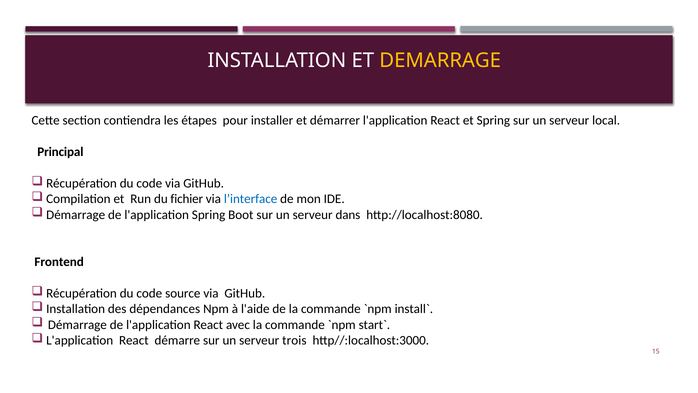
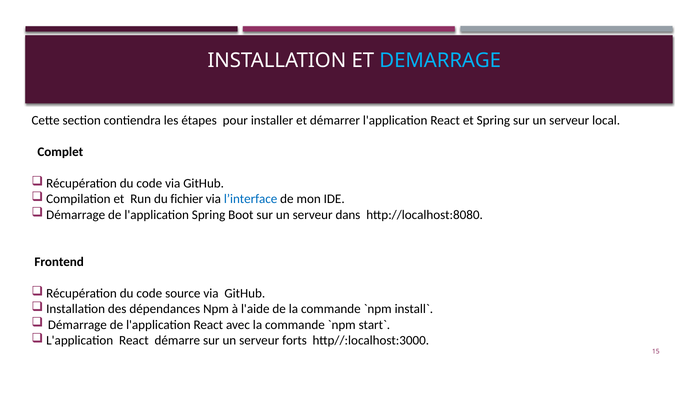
DEMARRAGE colour: yellow -> light blue
Principal: Principal -> Complet
trois: trois -> forts
